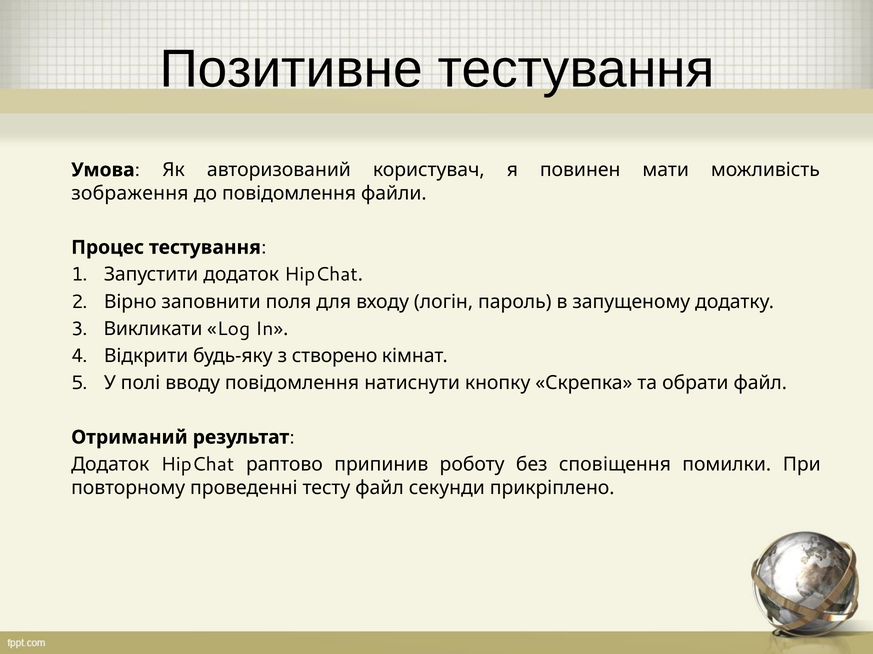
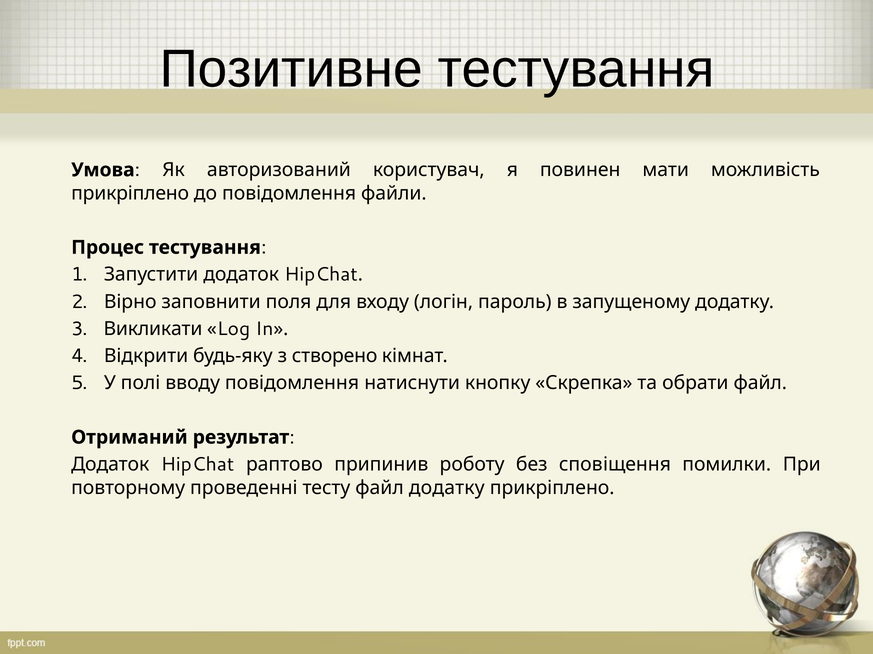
зображення at (130, 193): зображення -> прикріплено
файл секунди: секунди -> додатку
